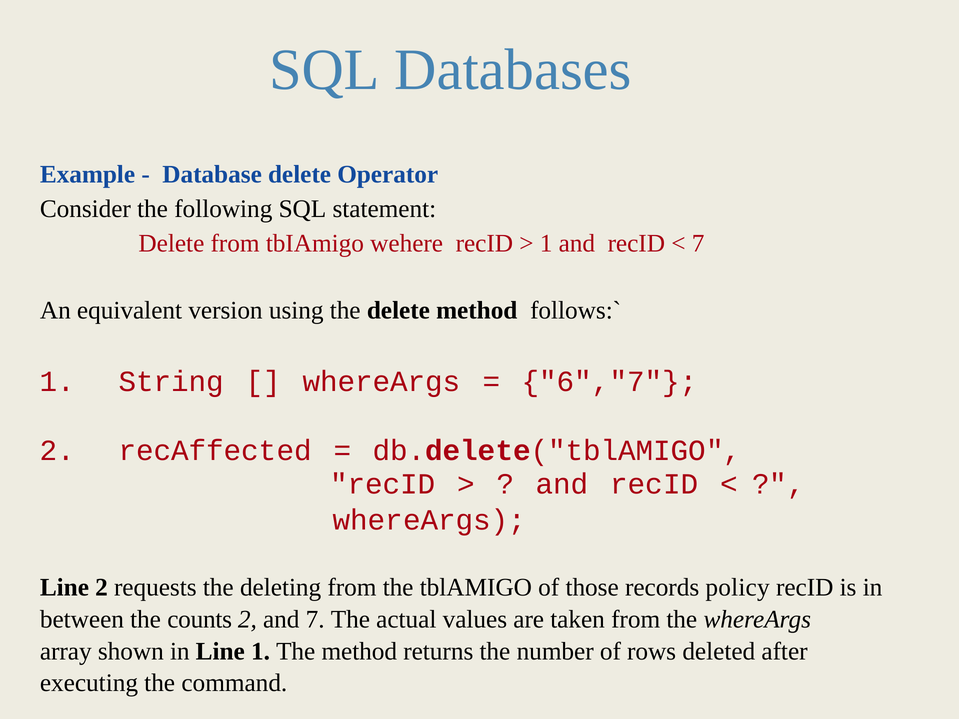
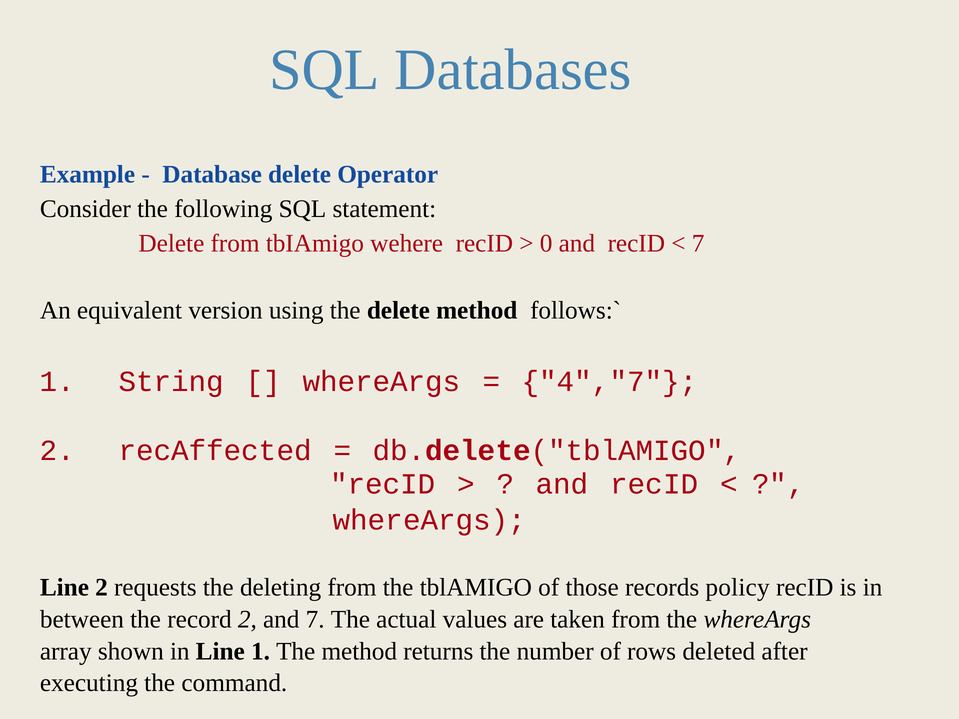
1 at (546, 244): 1 -> 0
6","7: 6","7 -> 4","7
counts: counts -> record
